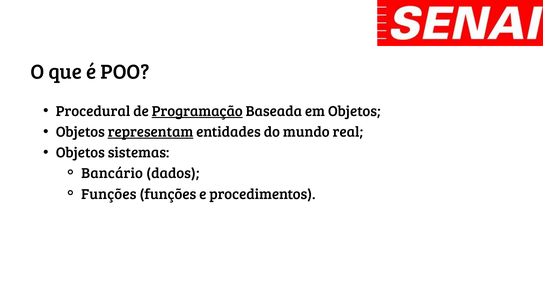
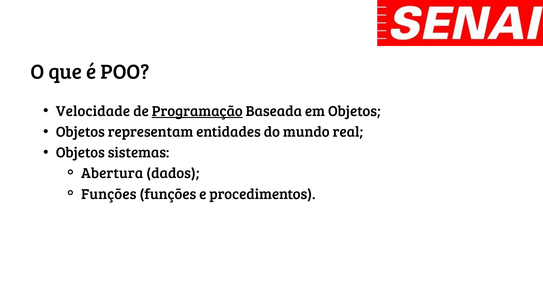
Procedural: Procedural -> Velocidade
representam underline: present -> none
Bancário: Bancário -> Abertura
